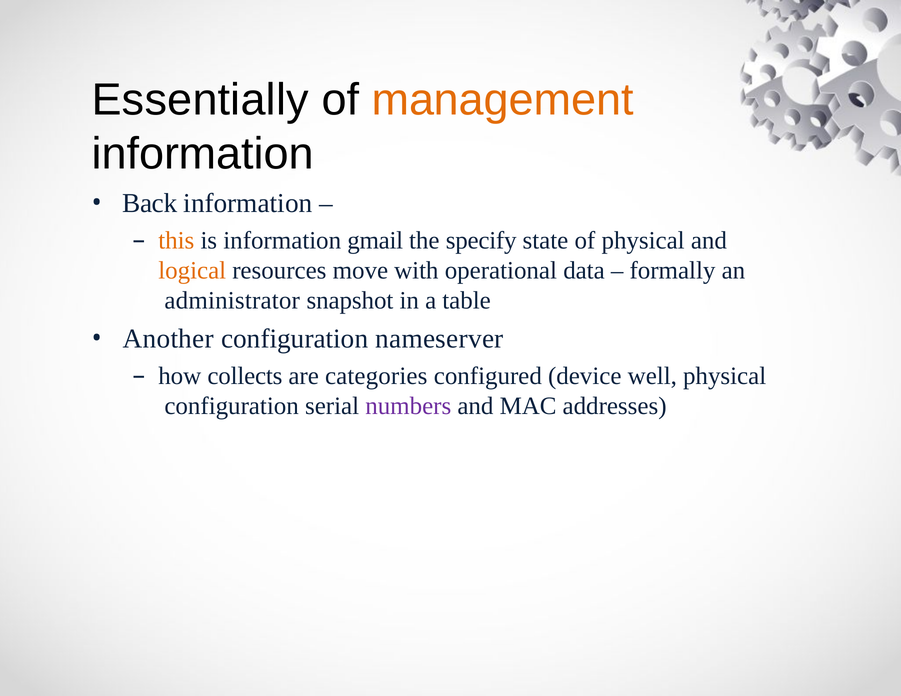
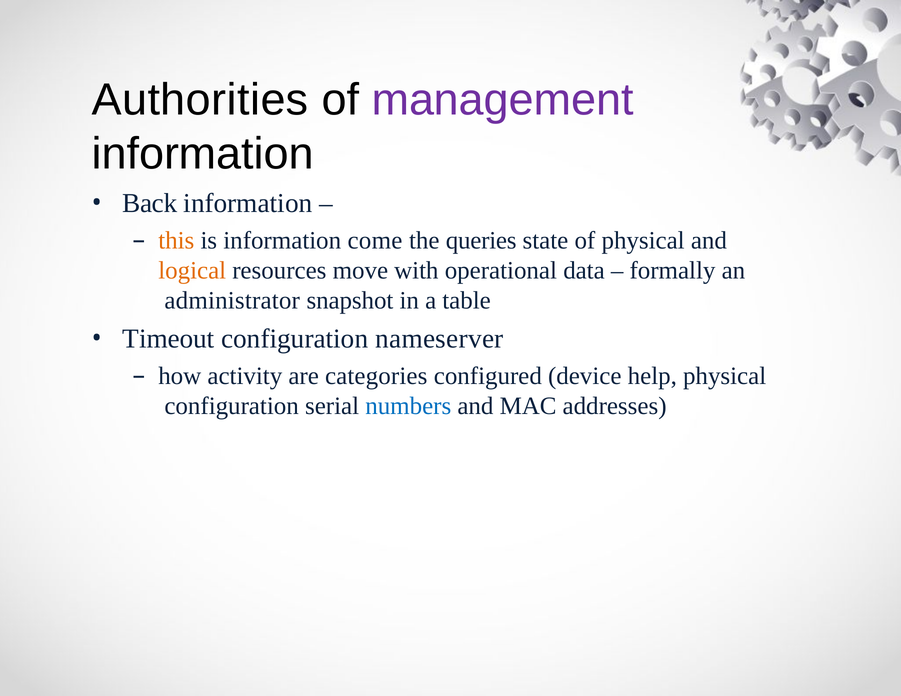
Essentially: Essentially -> Authorities
management colour: orange -> purple
gmail: gmail -> come
specify: specify -> queries
Another: Another -> Timeout
collects: collects -> activity
well: well -> help
numbers colour: purple -> blue
